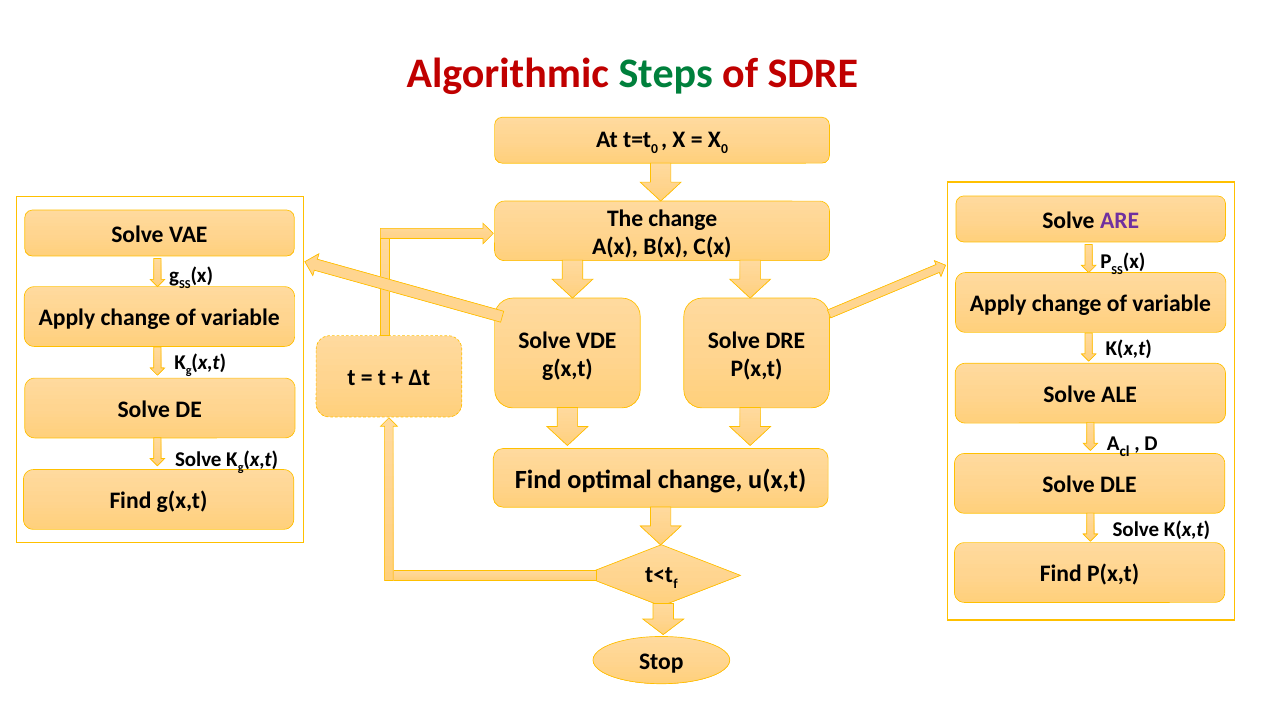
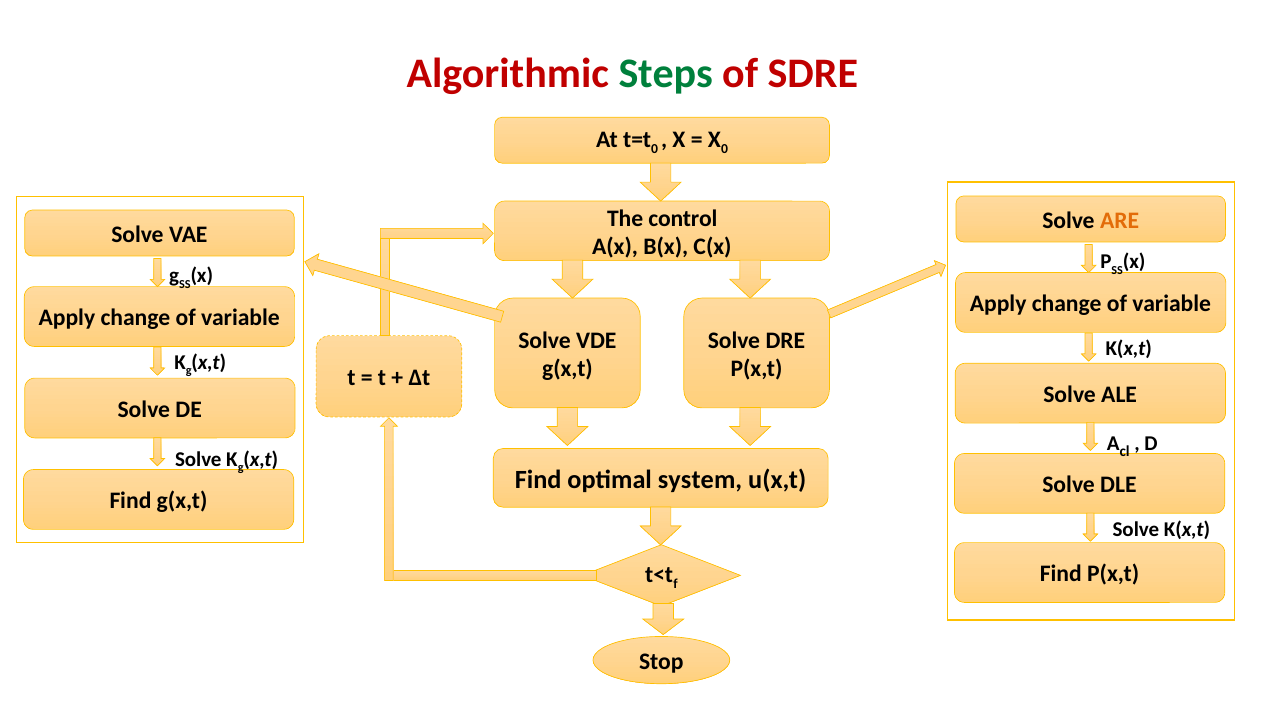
The change: change -> control
ARE colour: purple -> orange
optimal change: change -> system
